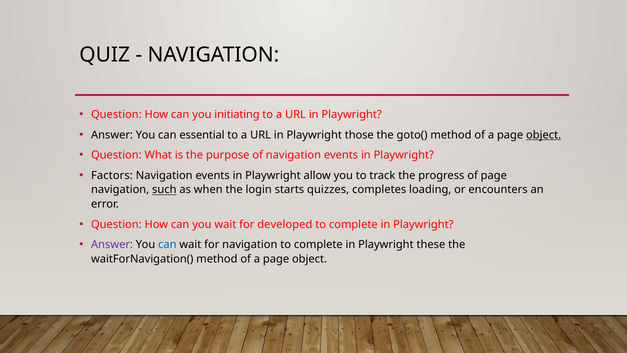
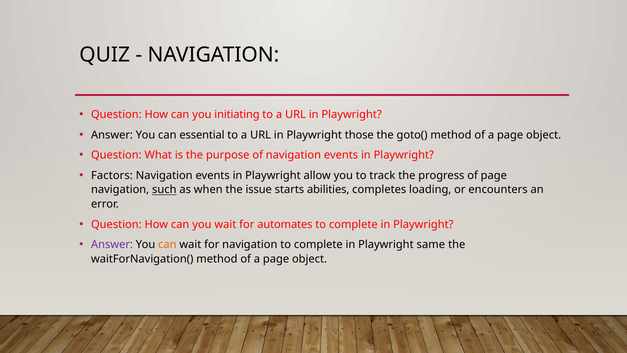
object at (544, 135) underline: present -> none
login: login -> issue
quizzes: quizzes -> abilities
developed: developed -> automates
can at (167, 245) colour: blue -> orange
these: these -> same
